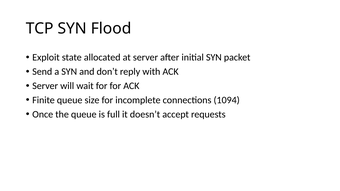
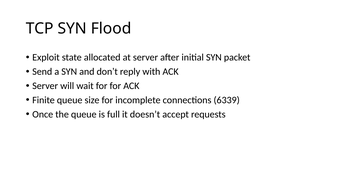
1094: 1094 -> 6339
